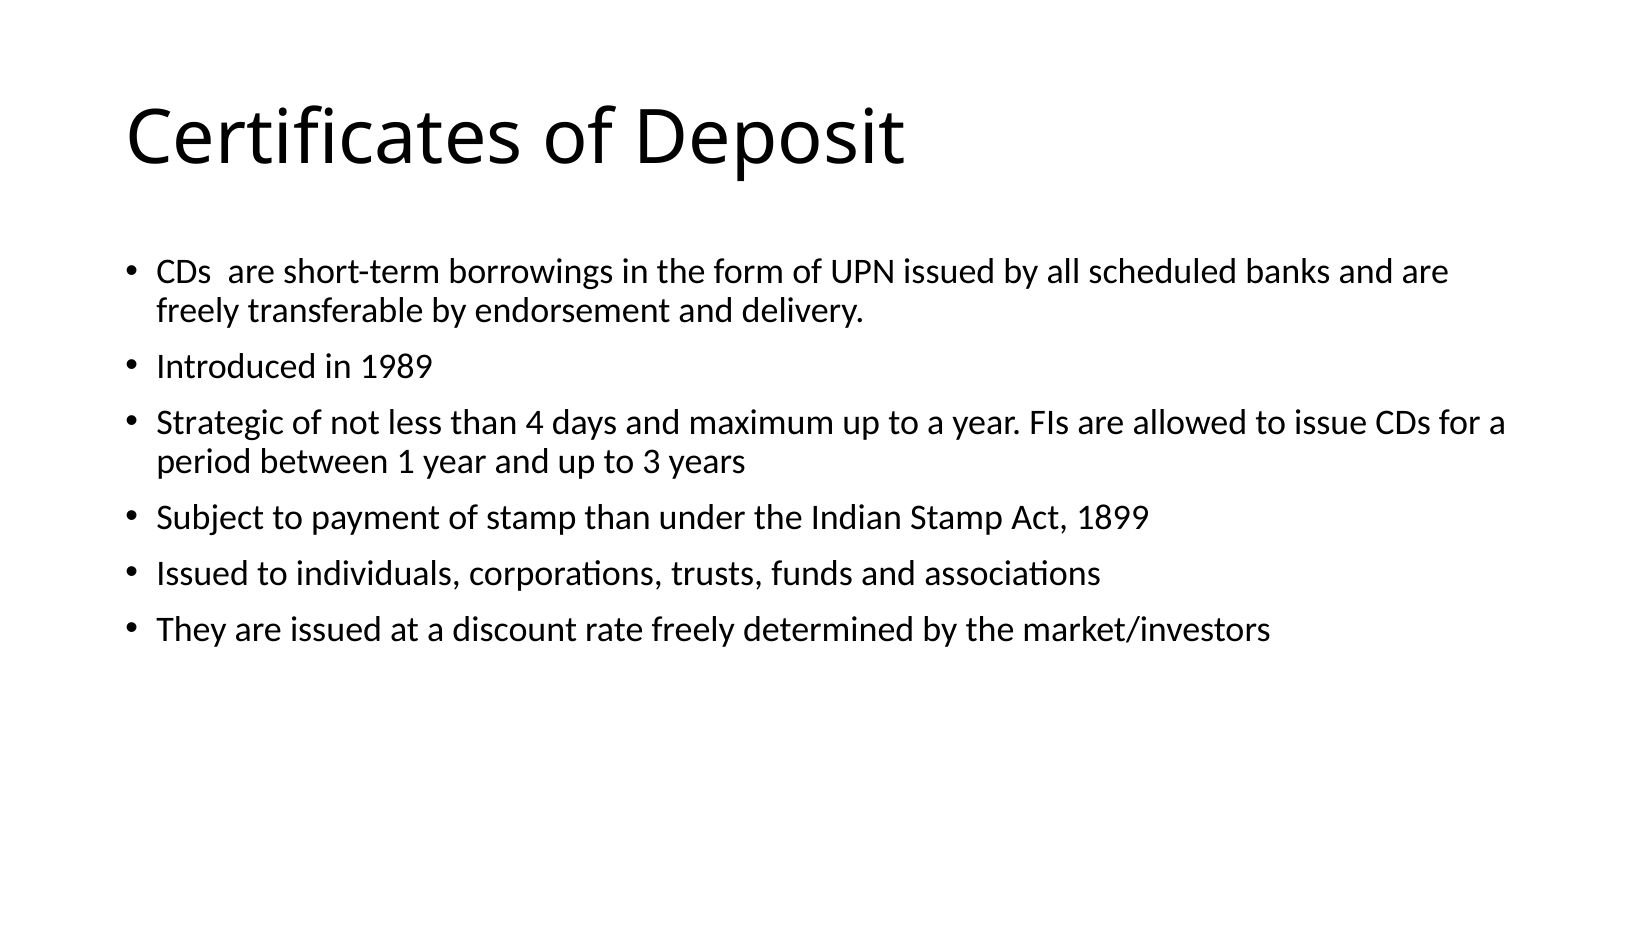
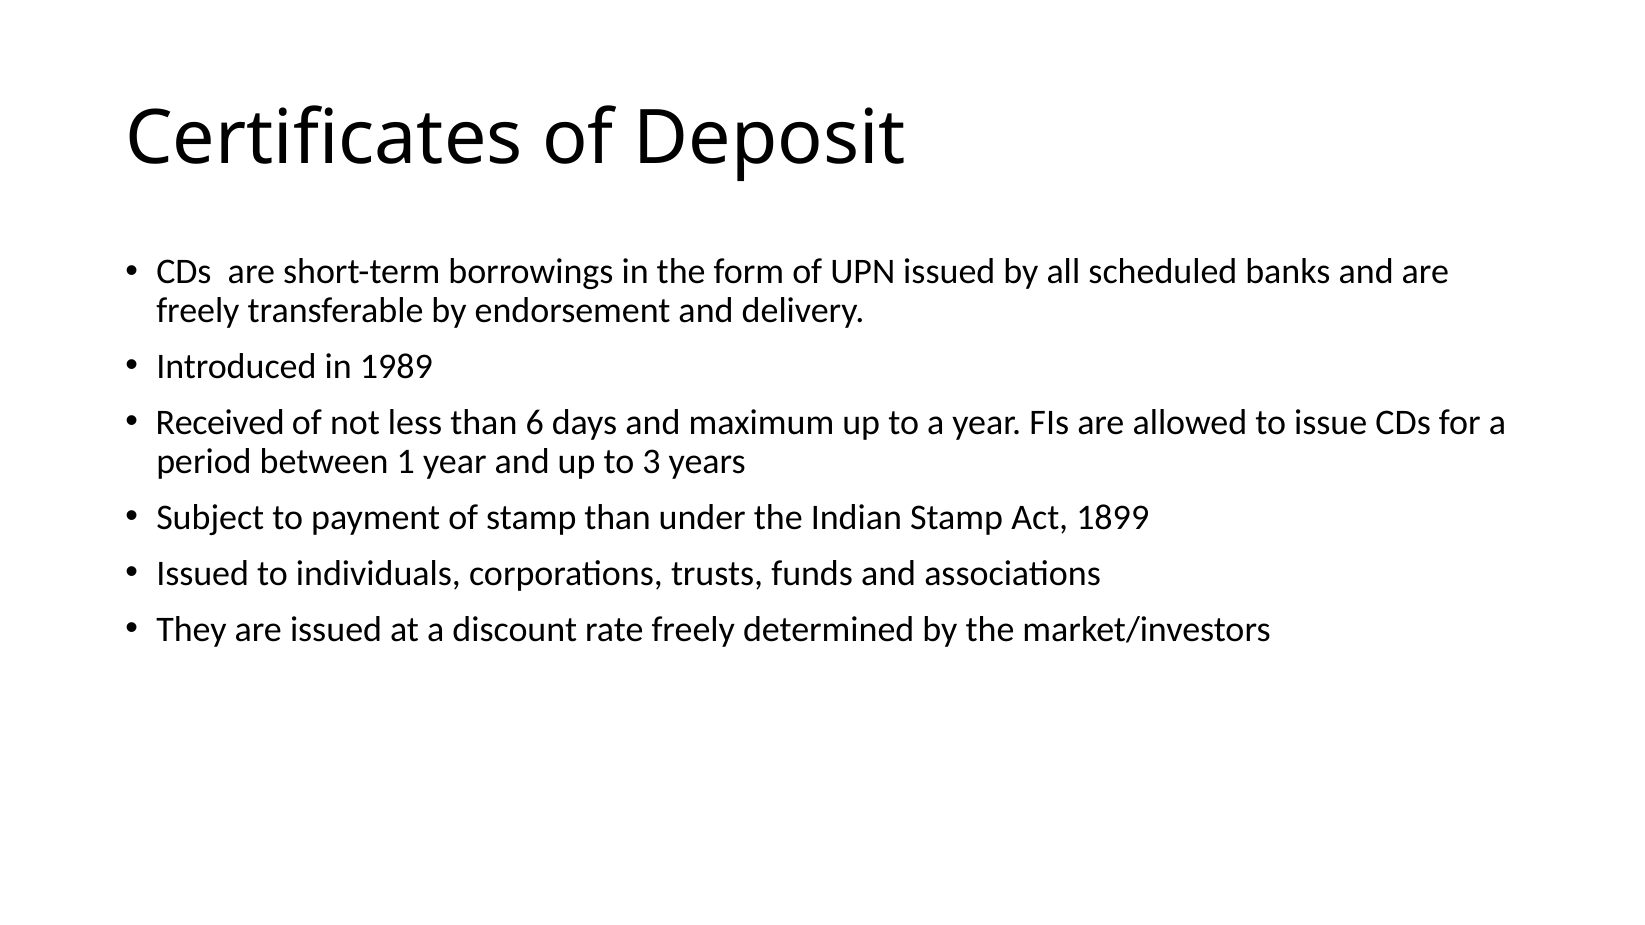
Strategic: Strategic -> Received
4: 4 -> 6
